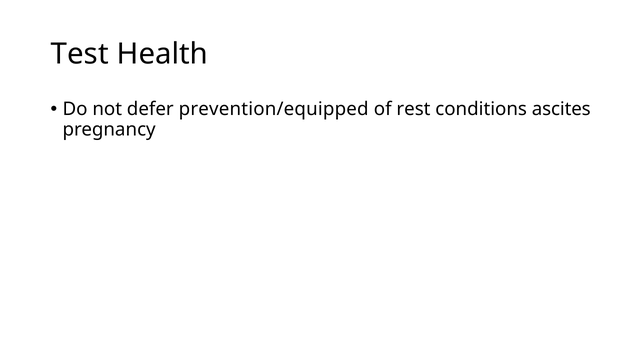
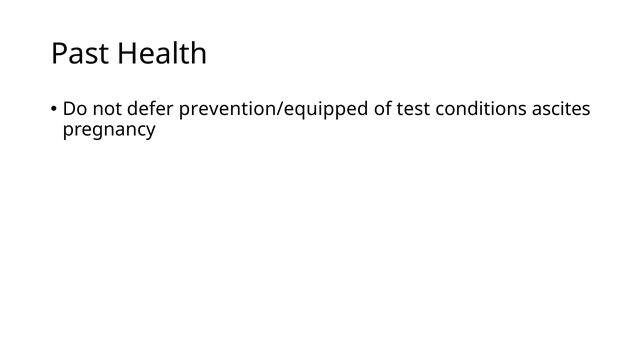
Test: Test -> Past
rest: rest -> test
